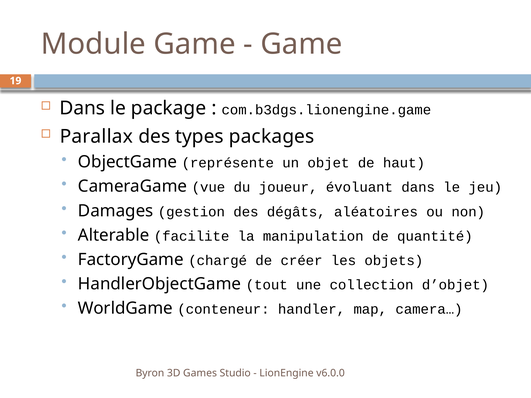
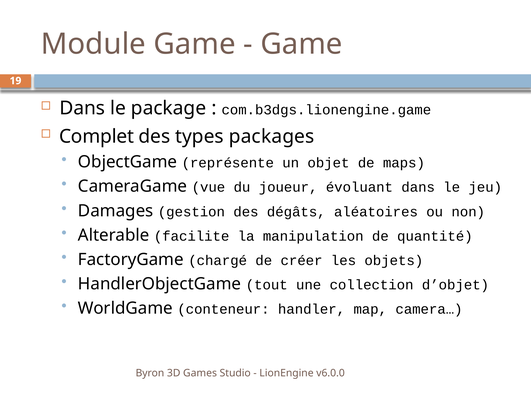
Parallax: Parallax -> Complet
haut: haut -> maps
